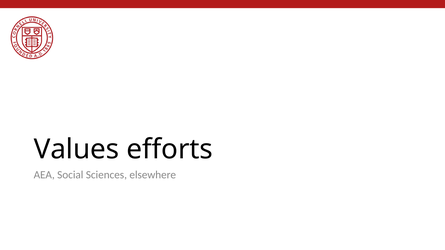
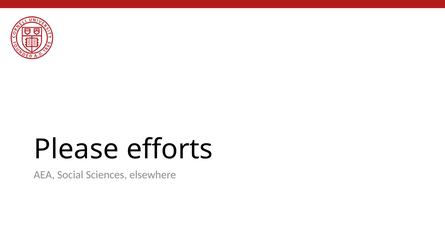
Values: Values -> Please
